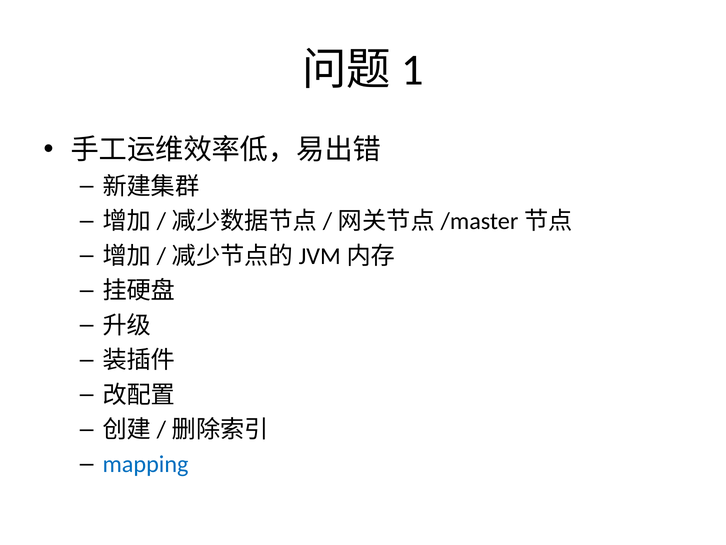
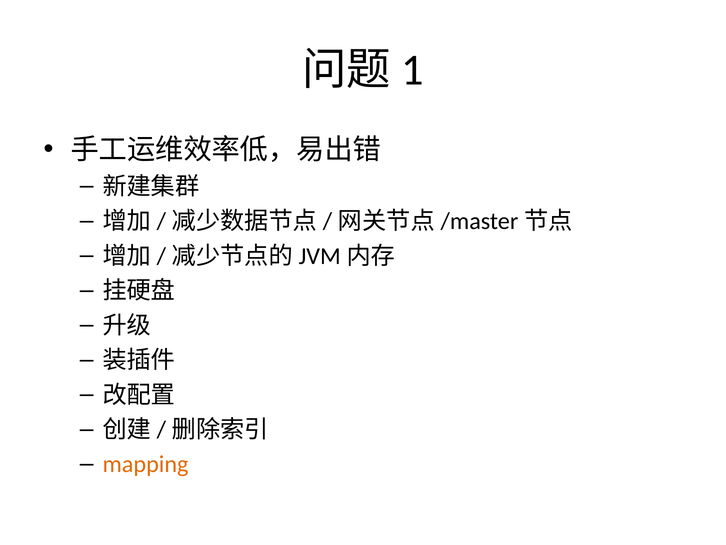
mapping colour: blue -> orange
